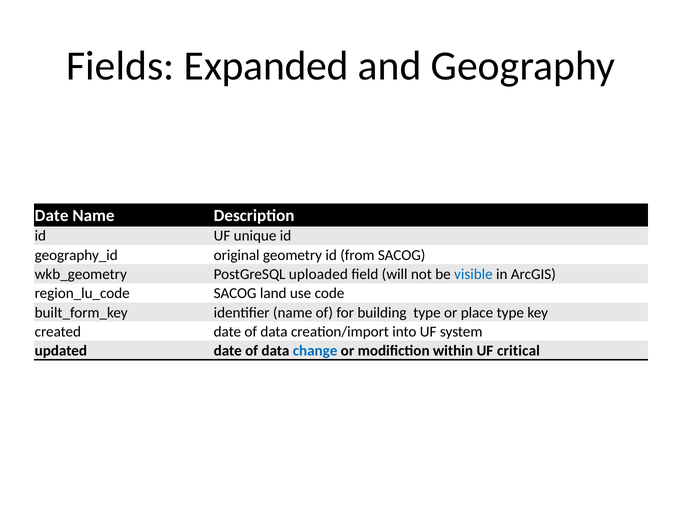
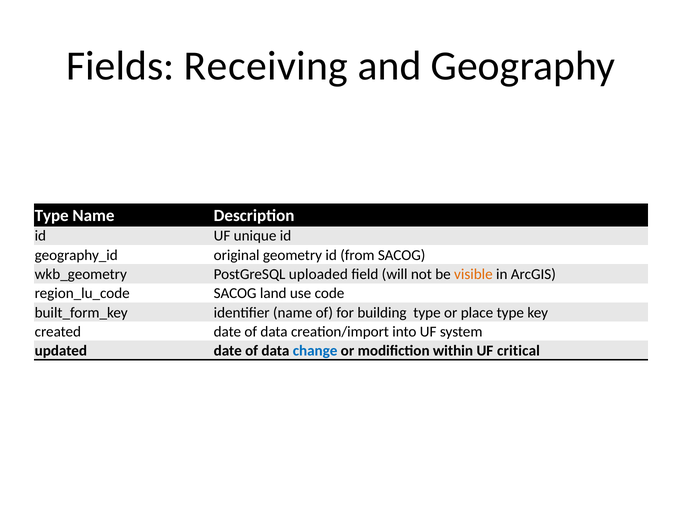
Expanded: Expanded -> Receiving
Date at (52, 216): Date -> Type
visible colour: blue -> orange
